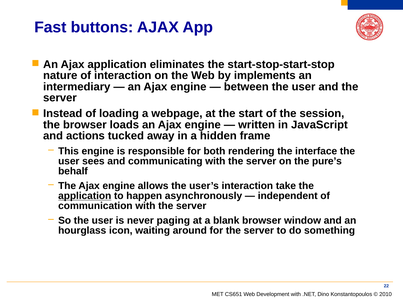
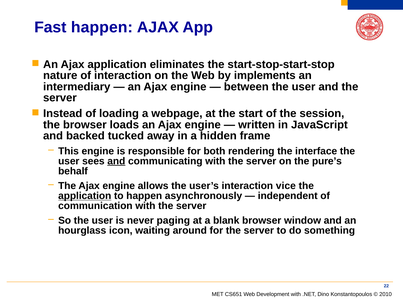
Fast buttons: buttons -> happen
actions: actions -> backed
and at (116, 161) underline: none -> present
take: take -> vice
